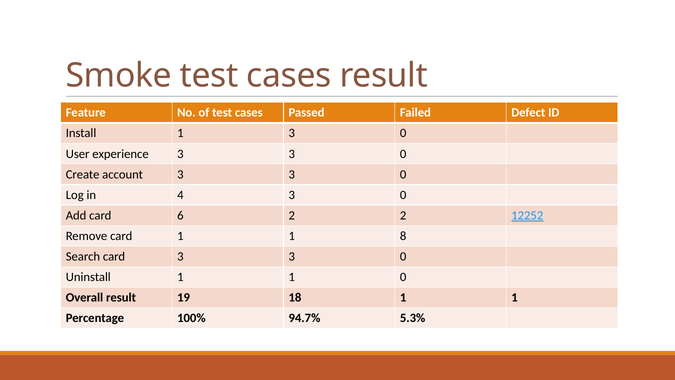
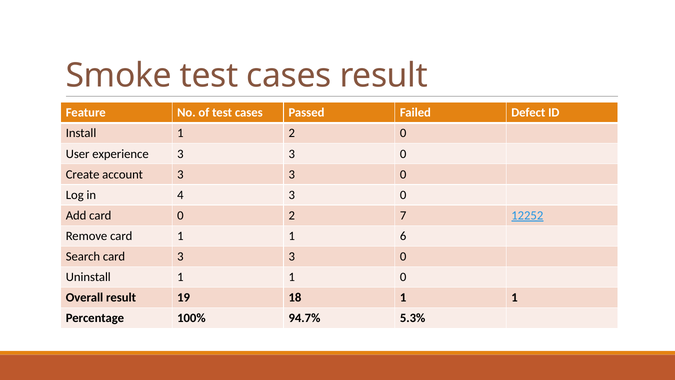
1 3: 3 -> 2
card 6: 6 -> 0
2 2: 2 -> 7
8: 8 -> 6
